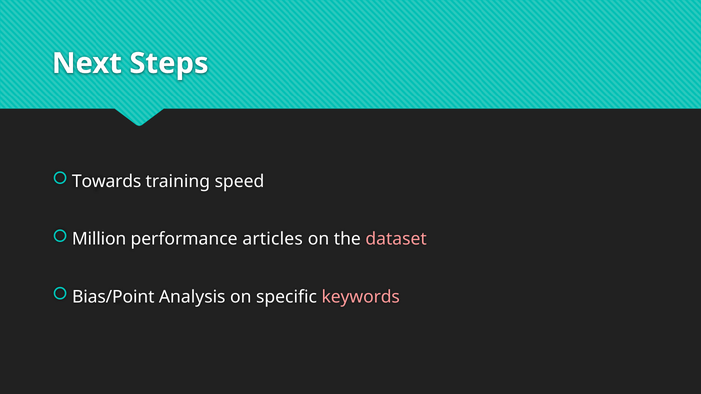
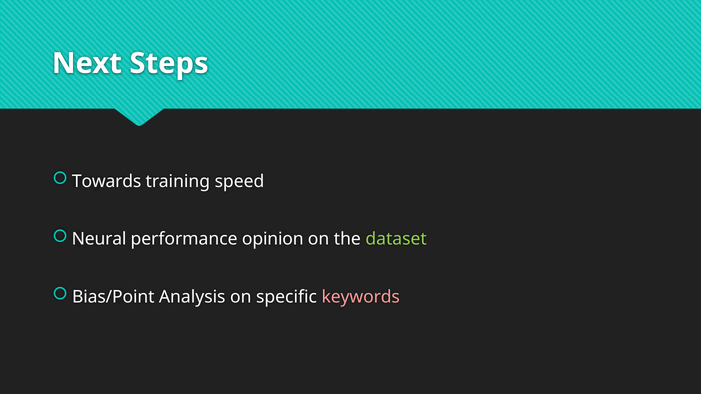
Million: Million -> Neural
articles: articles -> opinion
dataset colour: pink -> light green
